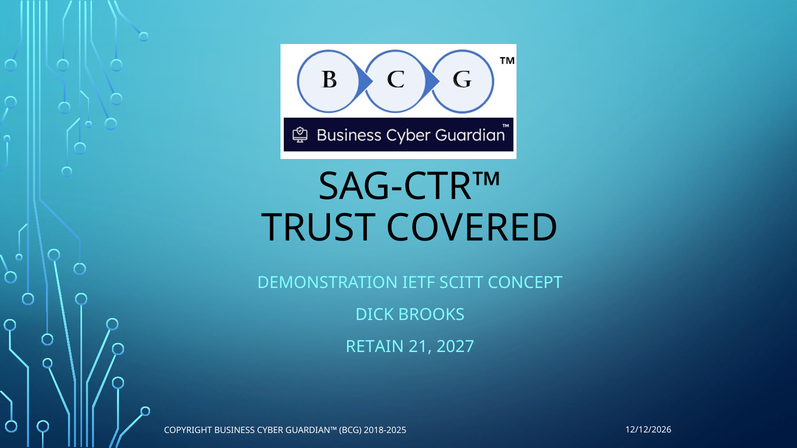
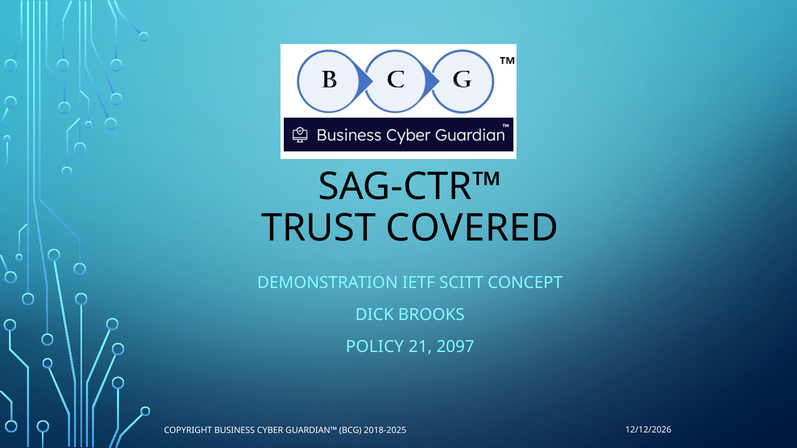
RETAIN: RETAIN -> POLICY
2027: 2027 -> 2097
